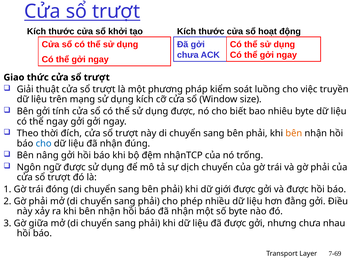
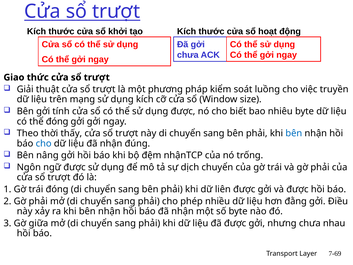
thể ngay: ngay -> đóng
đích: đích -> thấy
bên at (294, 133) colour: orange -> blue
giới: giới -> liên
